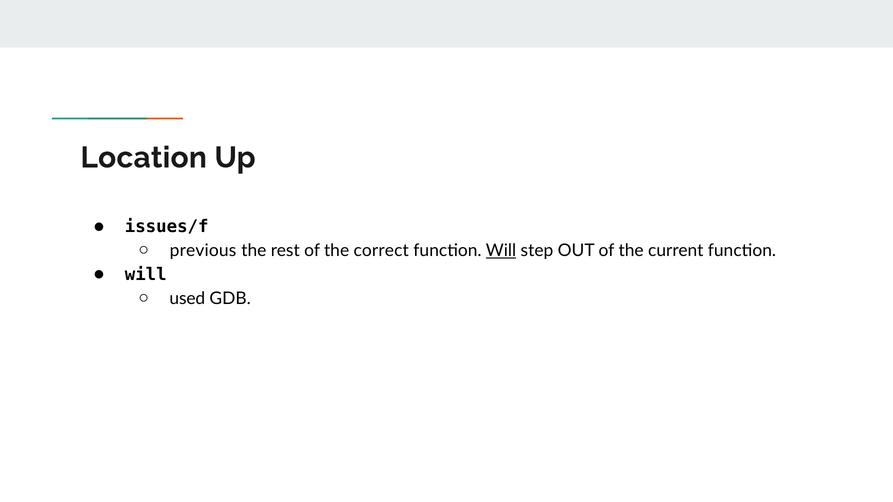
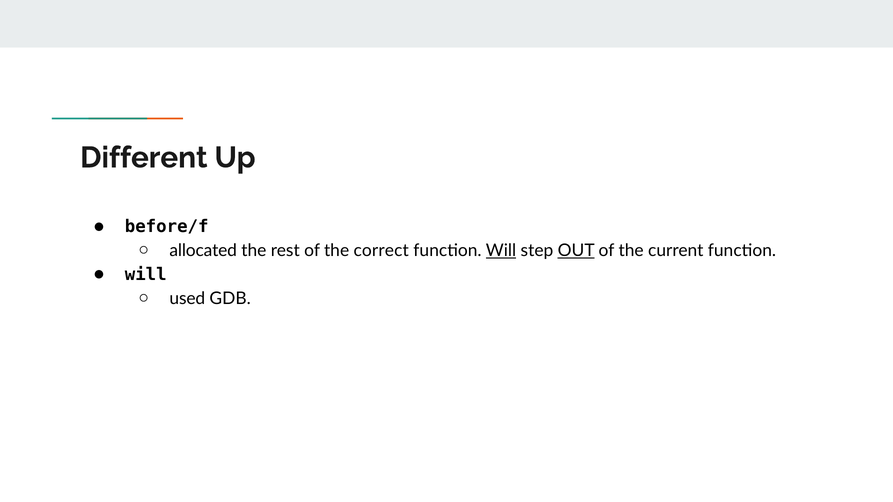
Location: Location -> Different
issues/f: issues/f -> before/f
previous: previous -> allocated
OUT underline: none -> present
